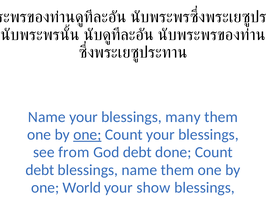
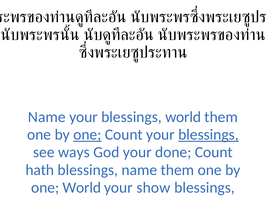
blessings many: many -> world
blessings at (208, 135) underline: none -> present
from: from -> ways
God debt: debt -> your
debt at (40, 170): debt -> hath
